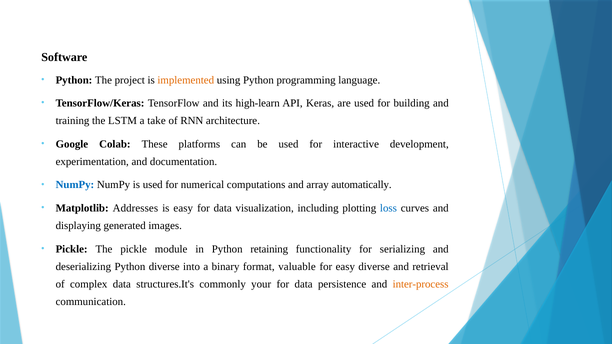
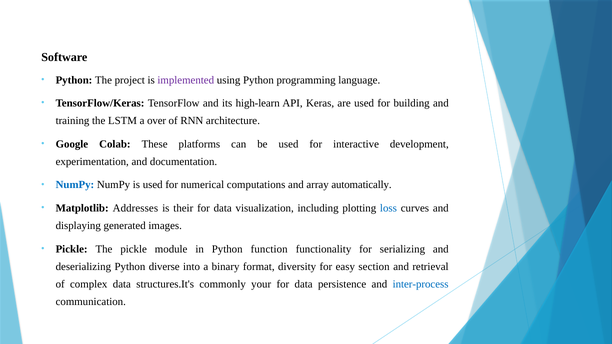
implemented colour: orange -> purple
take: take -> over
is easy: easy -> their
retaining: retaining -> function
valuable: valuable -> diversity
easy diverse: diverse -> section
inter-process colour: orange -> blue
